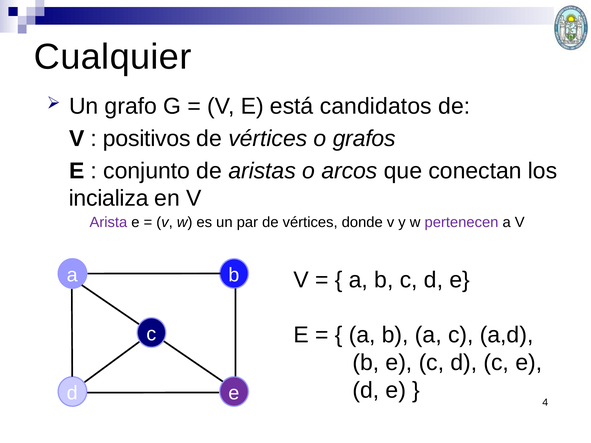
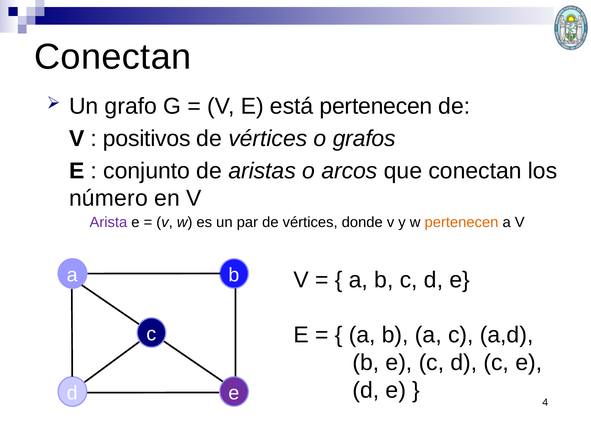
Cualquier at (113, 57): Cualquier -> Conectan
está candidatos: candidatos -> pertenecen
incializa: incializa -> número
pertenecen at (461, 223) colour: purple -> orange
